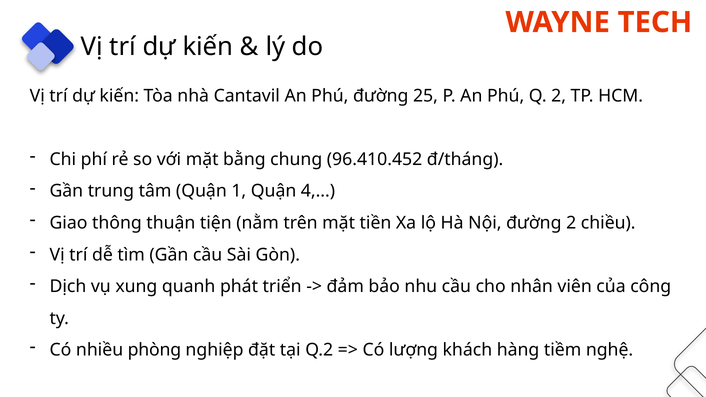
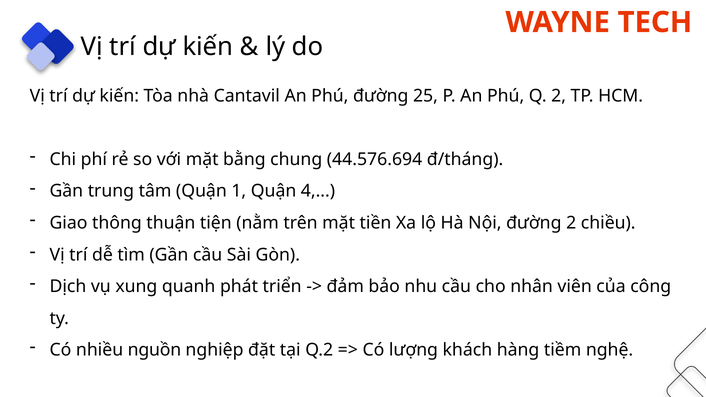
96.410.452: 96.410.452 -> 44.576.694
phòng: phòng -> nguồn
